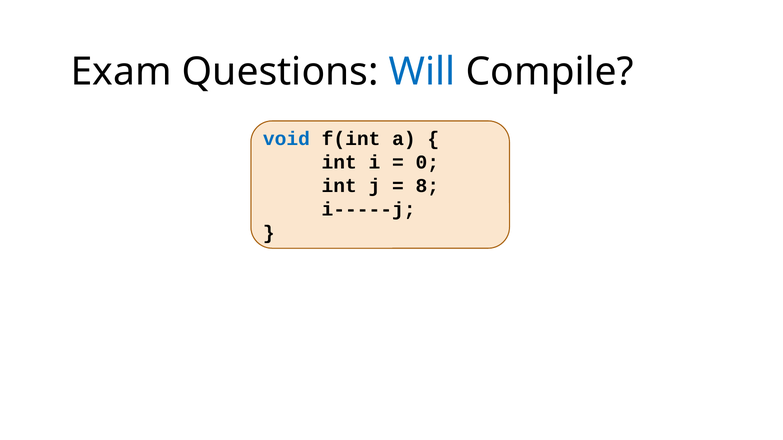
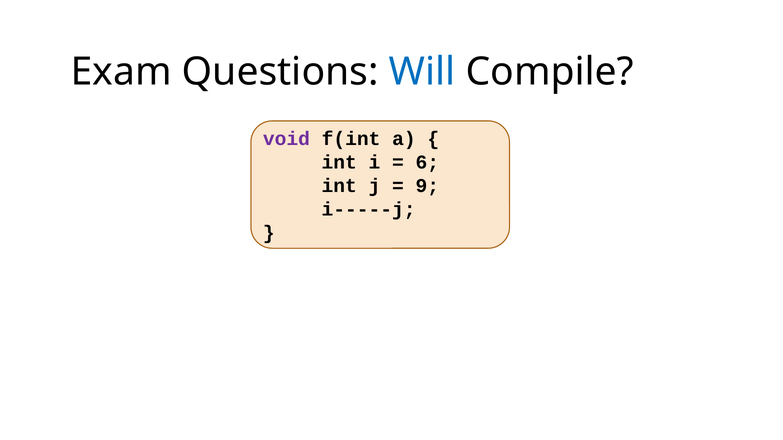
void colour: blue -> purple
0: 0 -> 6
8: 8 -> 9
